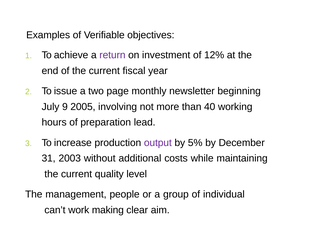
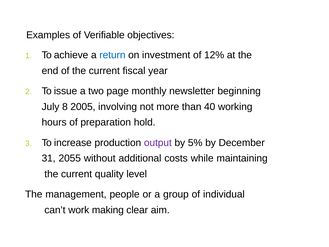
return colour: purple -> blue
9: 9 -> 8
lead: lead -> hold
2003: 2003 -> 2055
